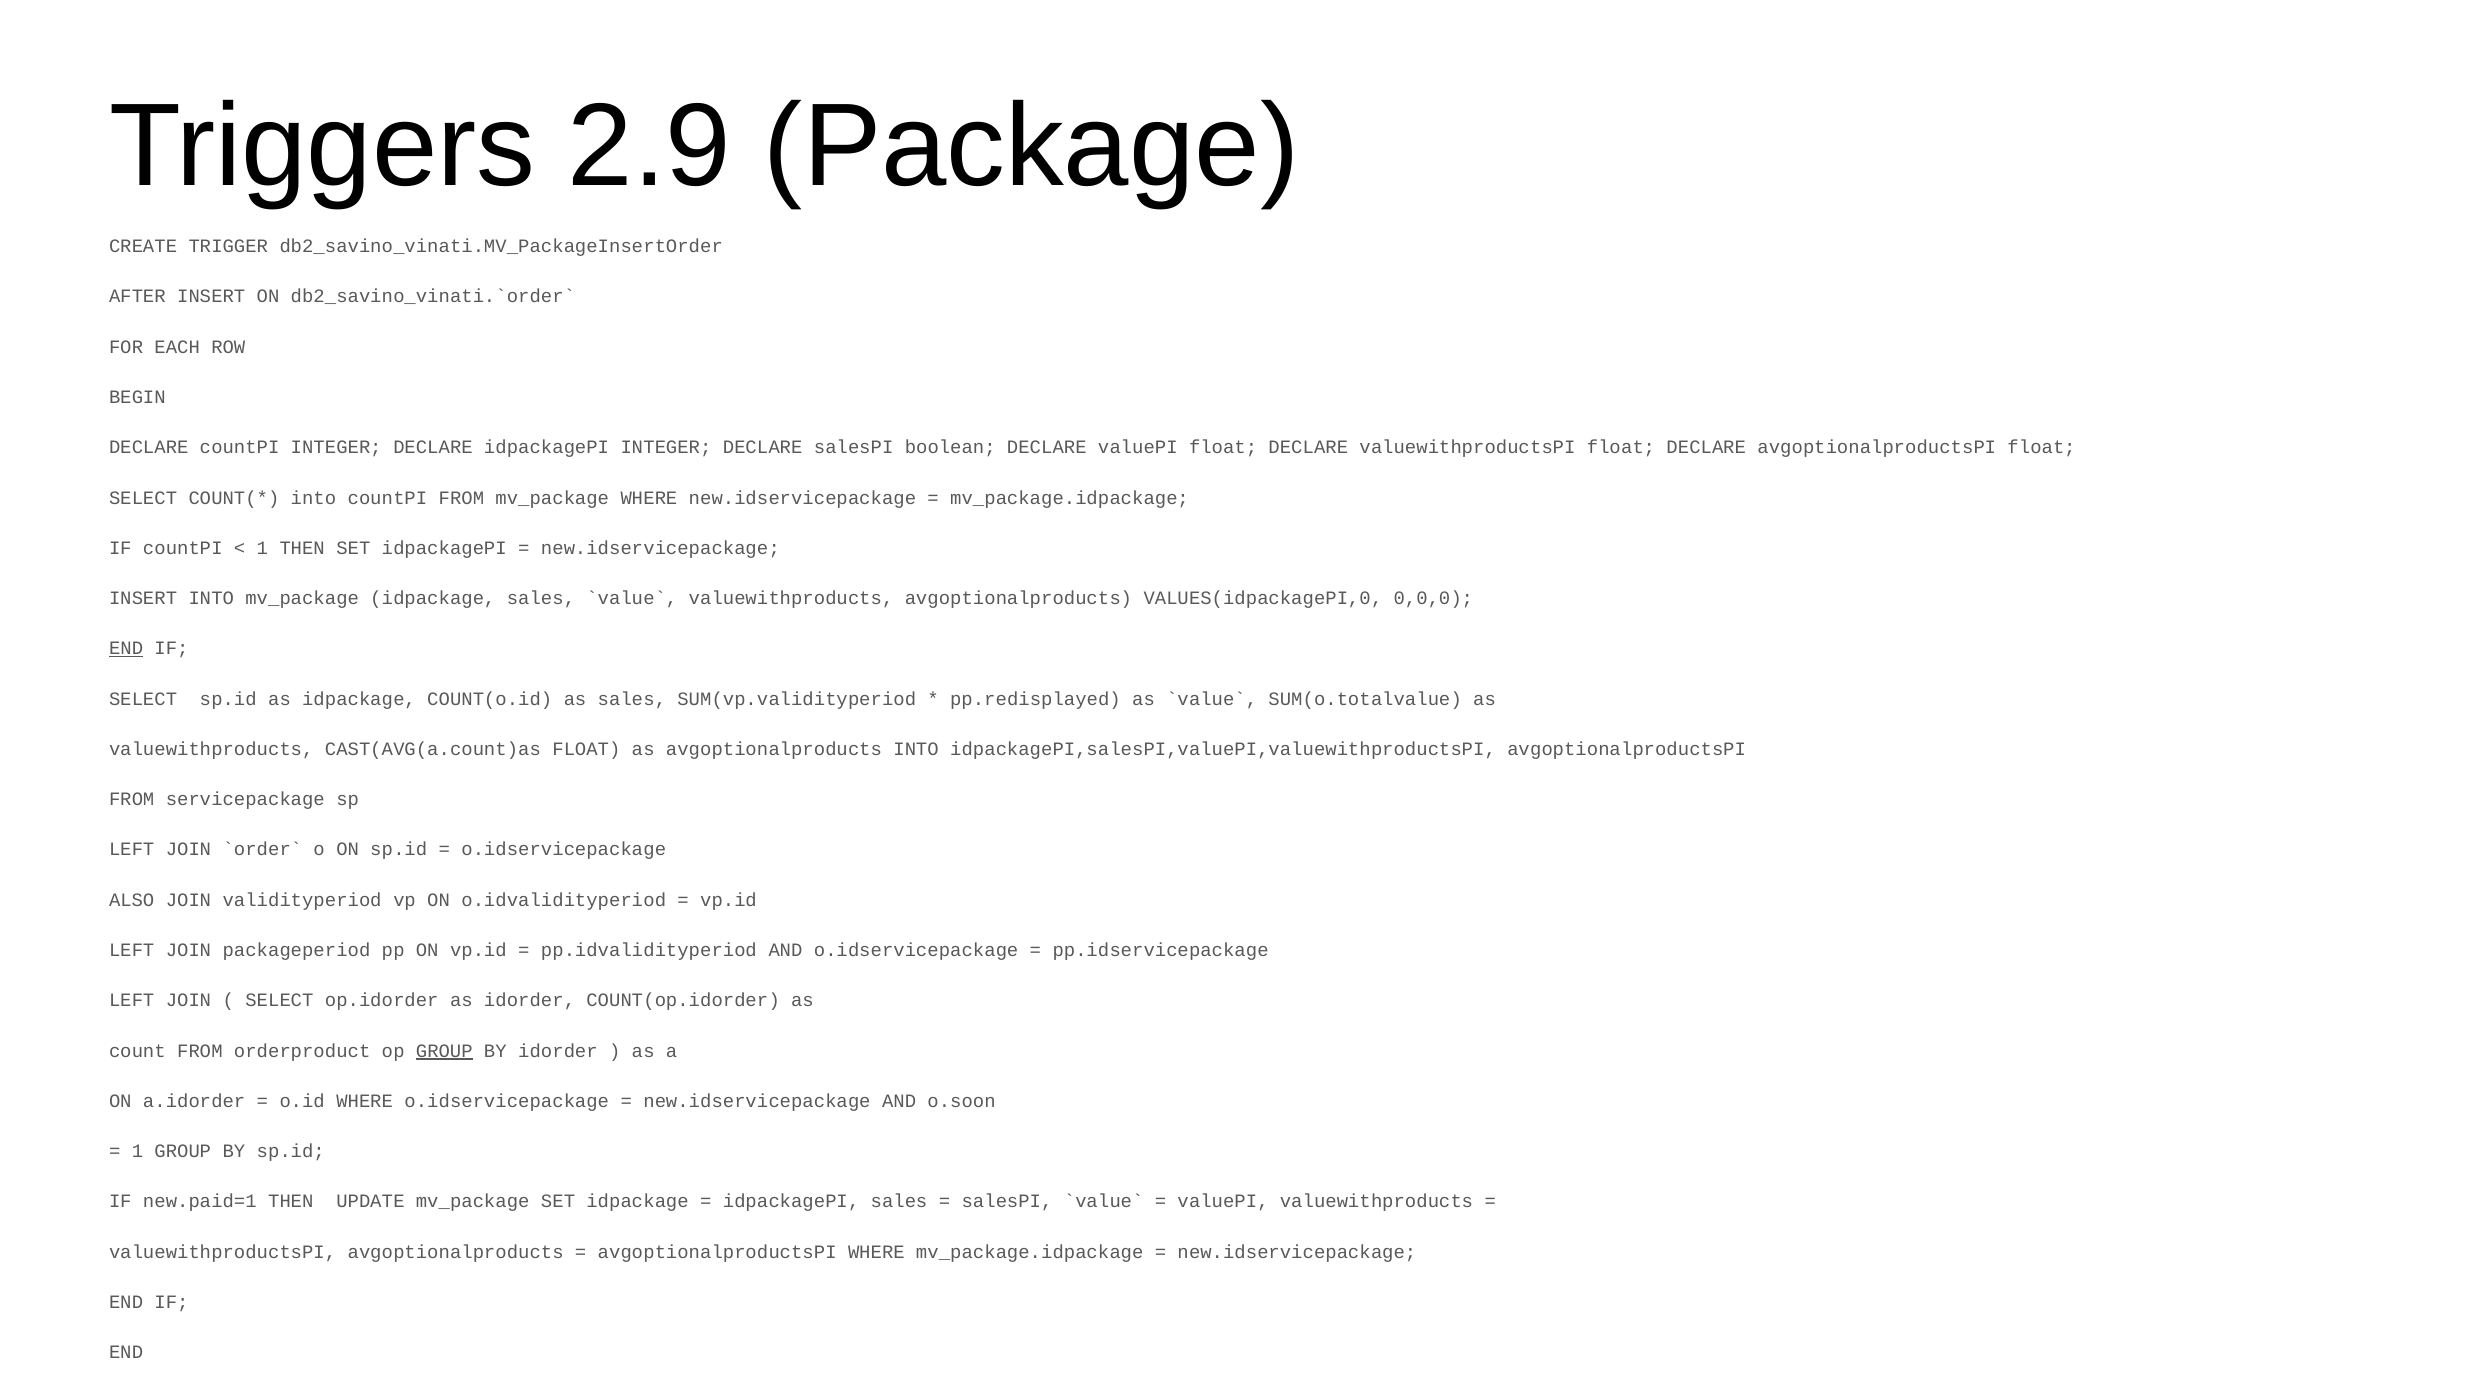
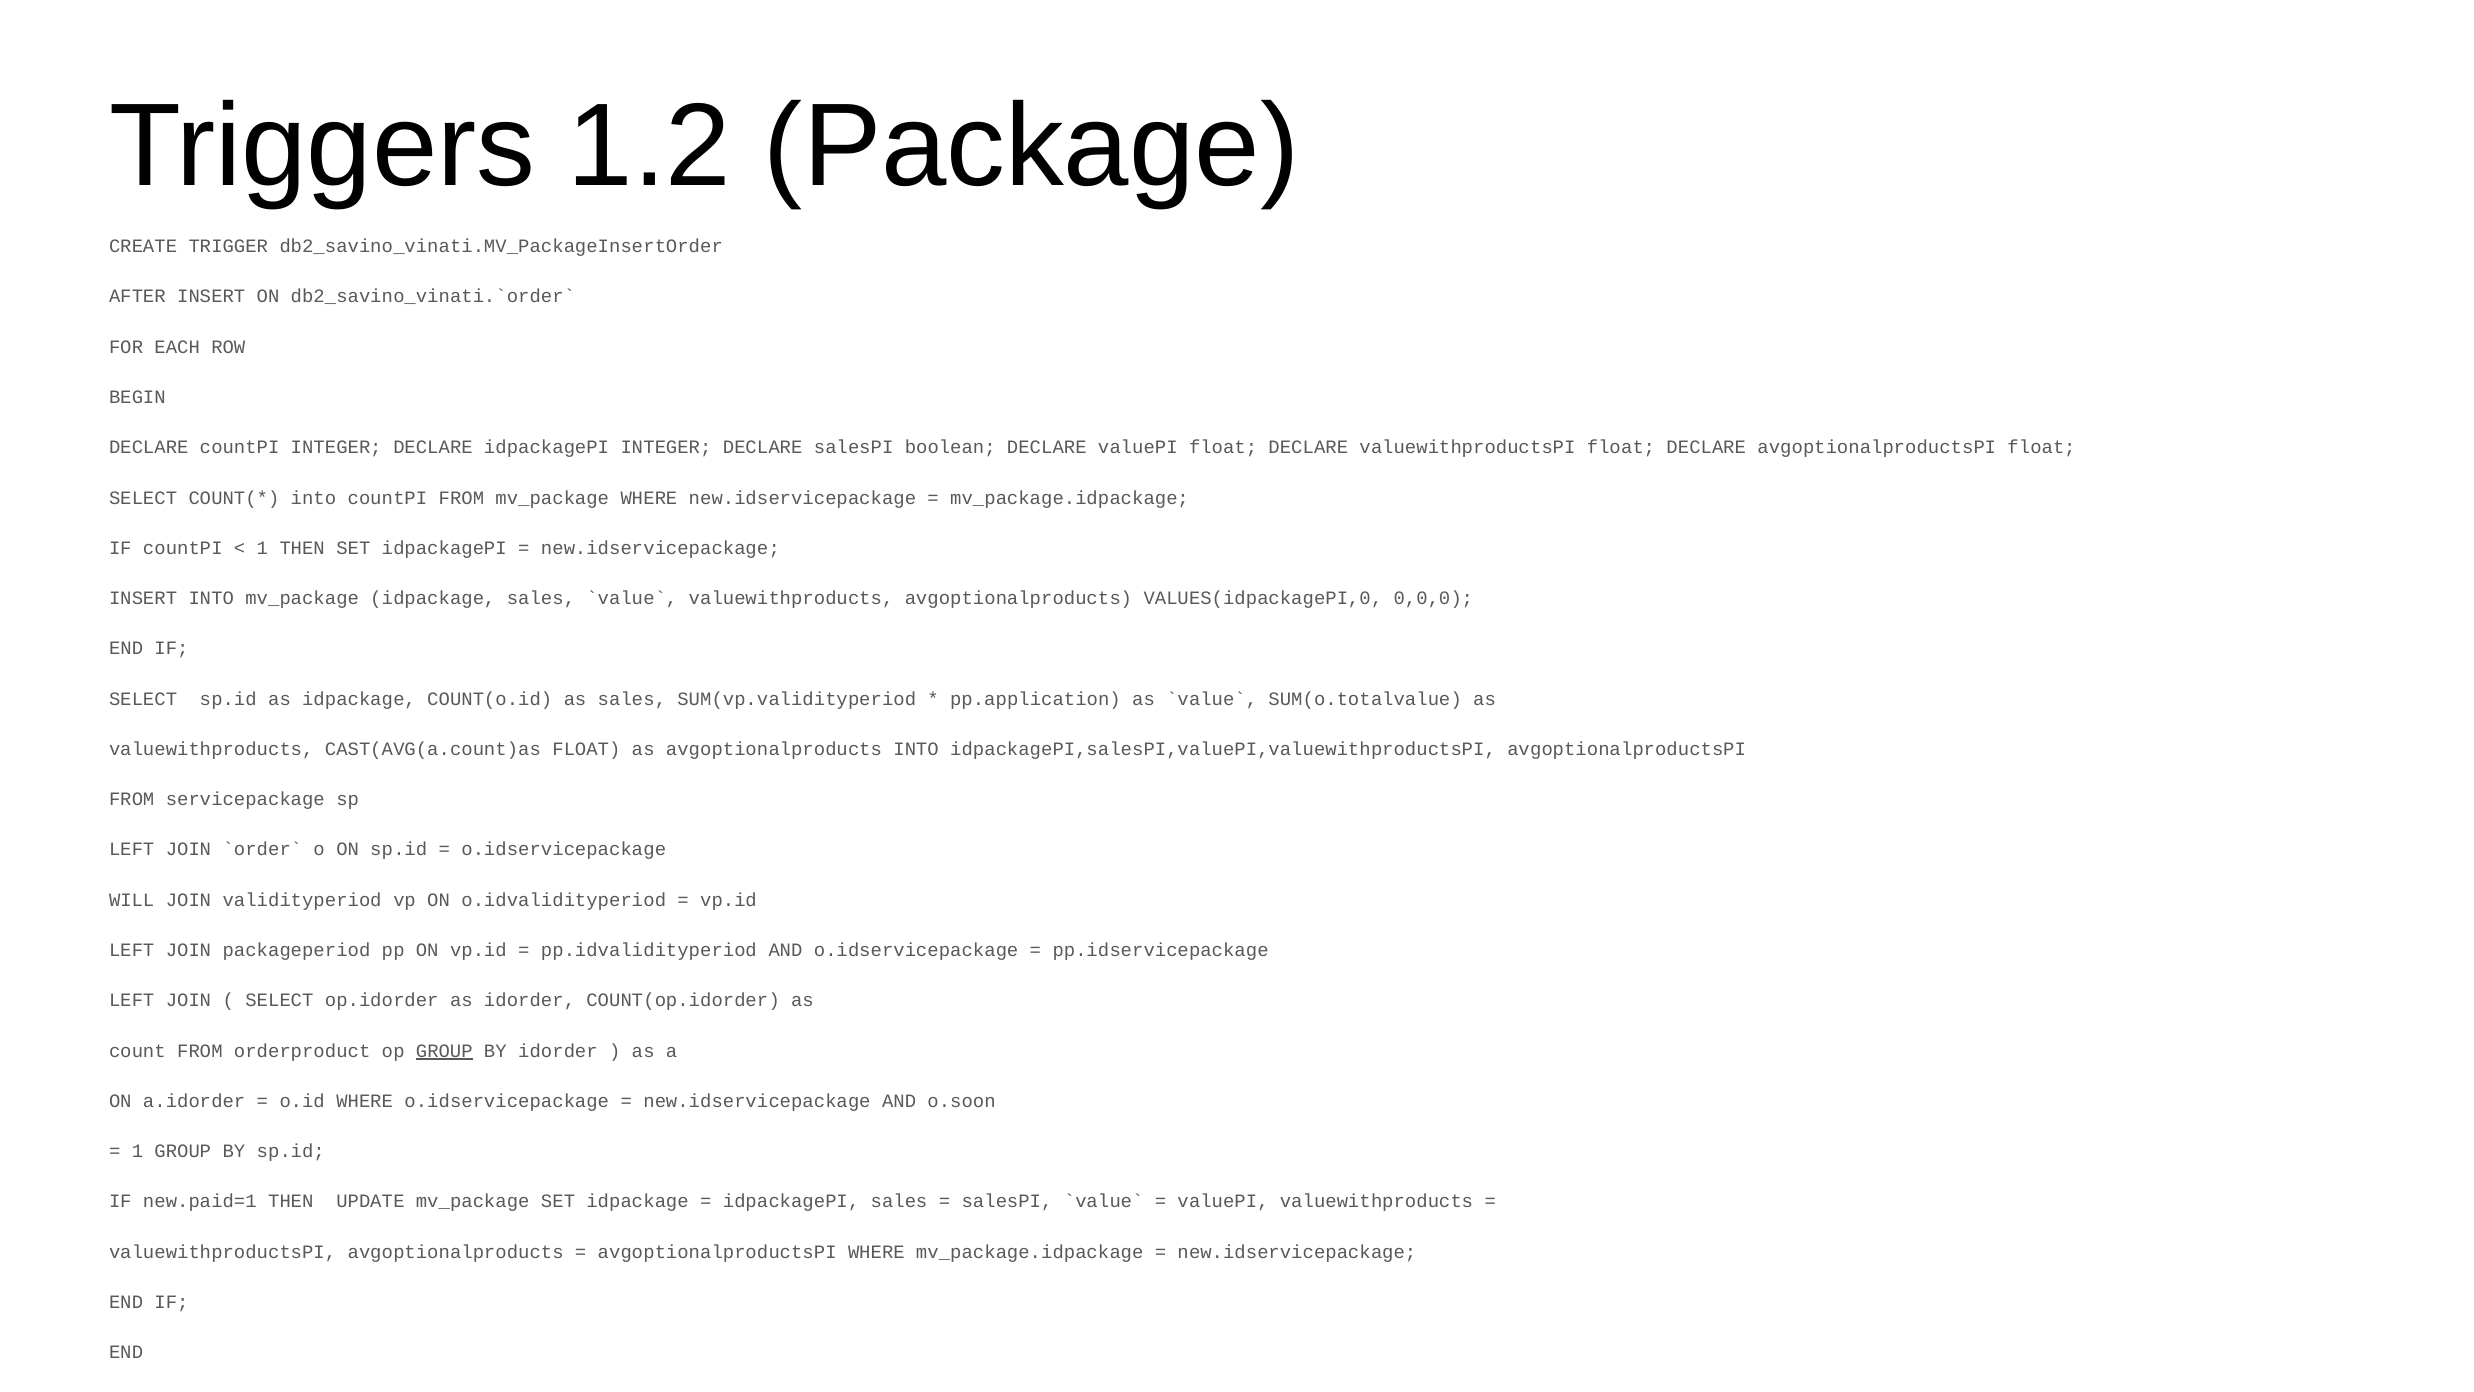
2.9: 2.9 -> 1.2
END at (126, 648) underline: present -> none
pp.redisplayed: pp.redisplayed -> pp.application
ALSO: ALSO -> WILL
